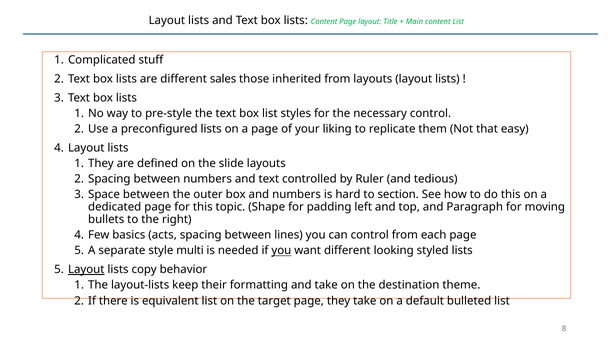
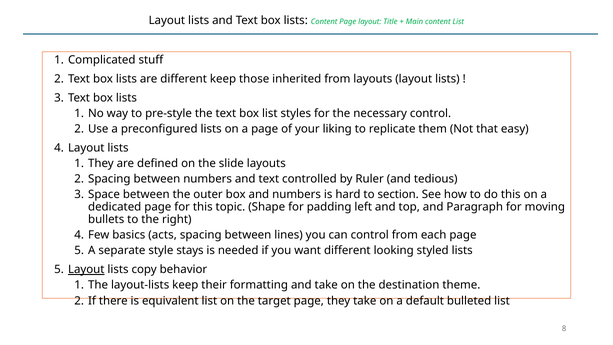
different sales: sales -> keep
multi: multi -> stays
you at (281, 251) underline: present -> none
